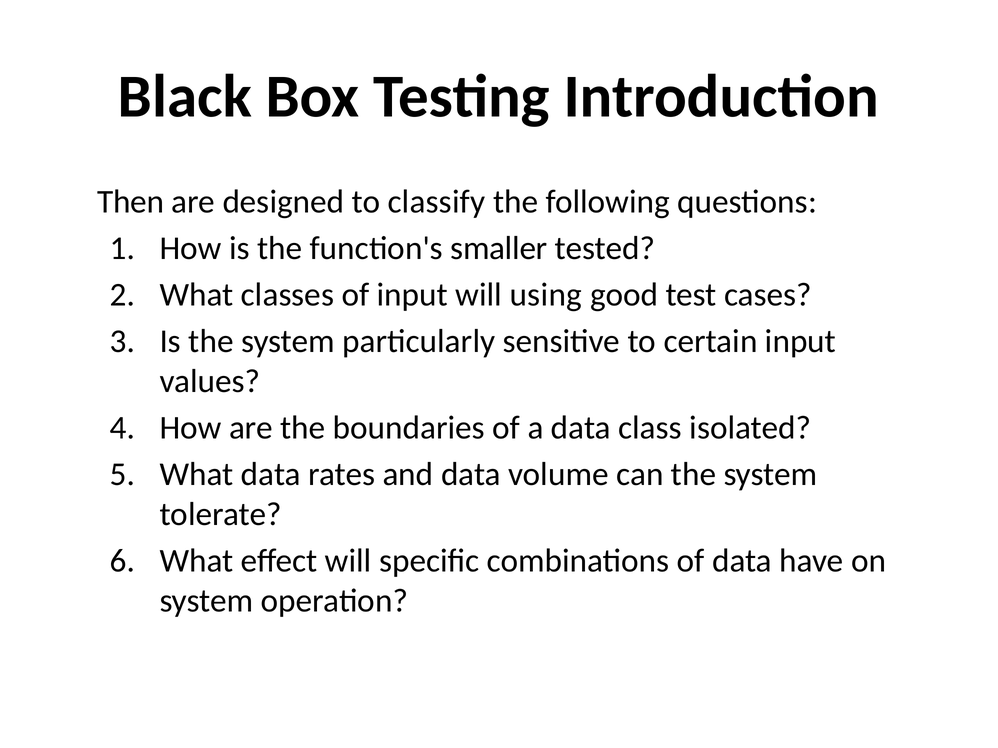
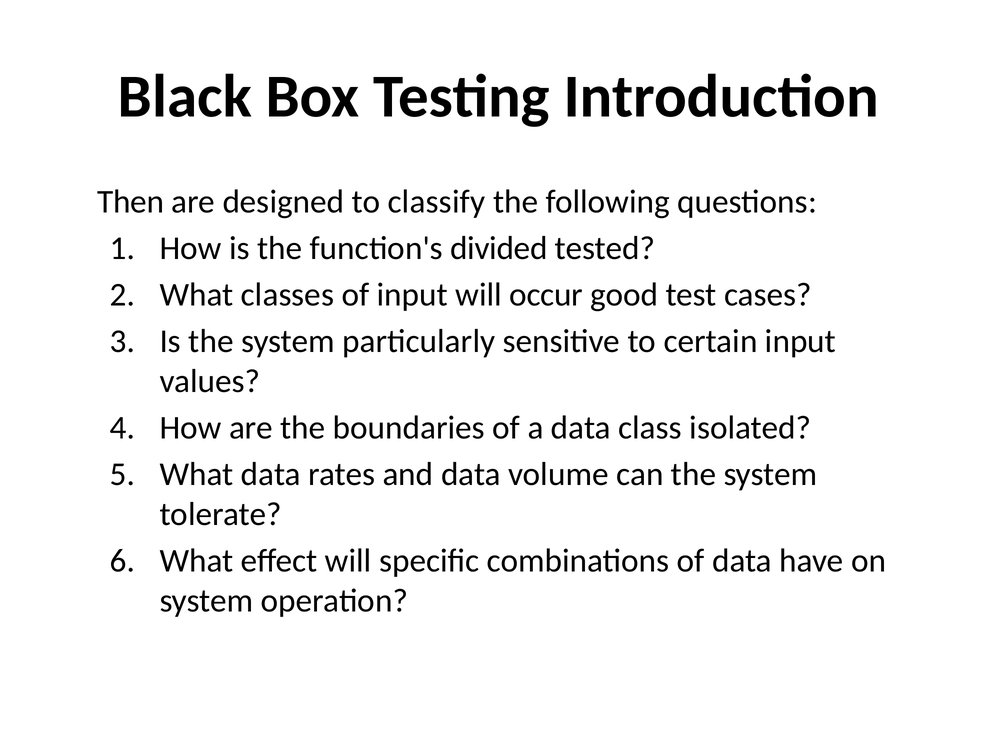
smaller: smaller -> divided
using: using -> occur
